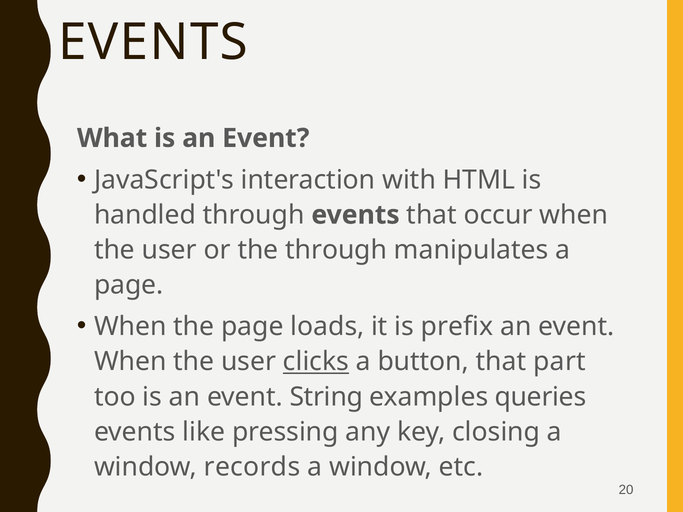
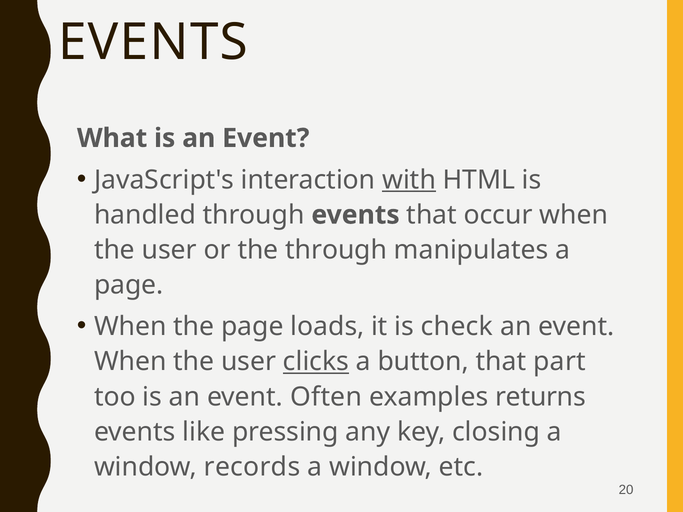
with underline: none -> present
prefix: prefix -> check
String: String -> Often
queries: queries -> returns
